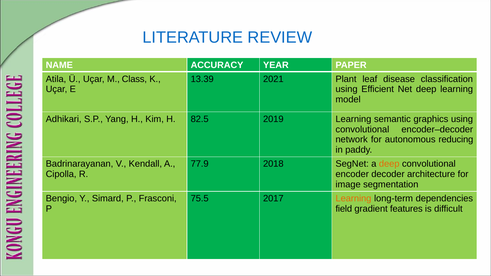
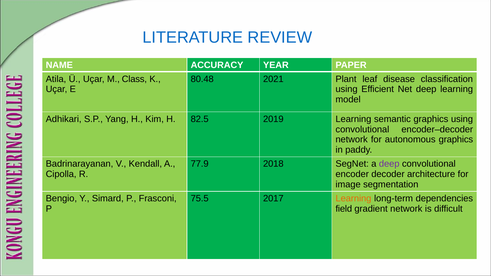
13.39: 13.39 -> 80.48
autonomous reducing: reducing -> graphics
deep at (389, 164) colour: orange -> purple
gradient features: features -> network
